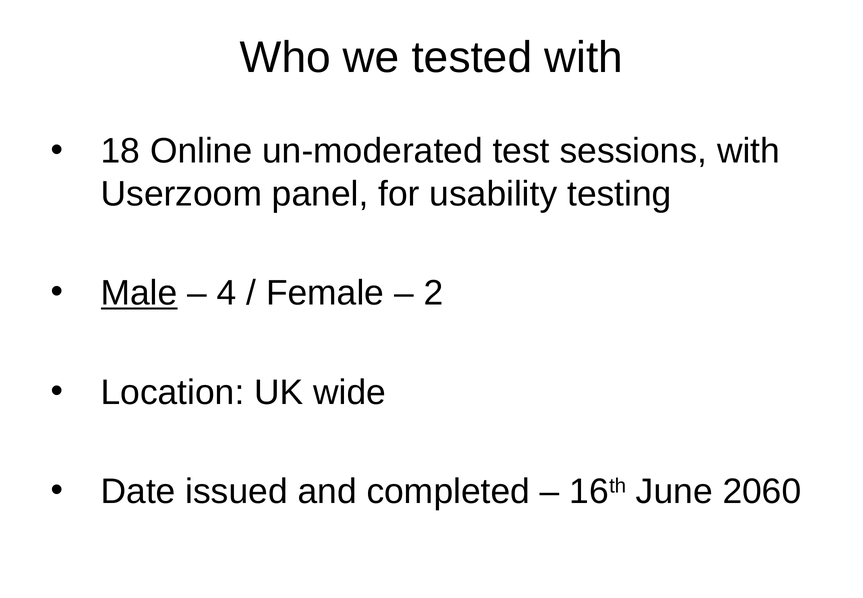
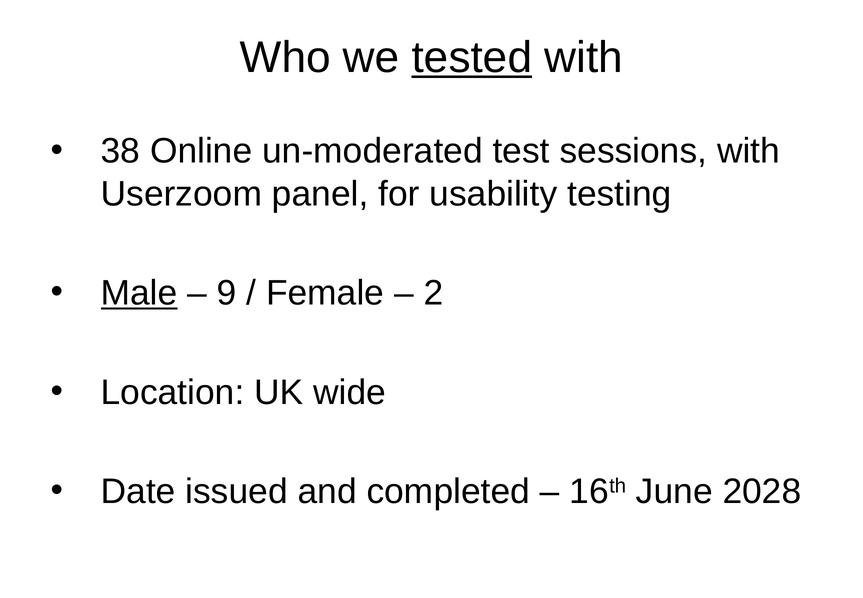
tested underline: none -> present
18: 18 -> 38
4: 4 -> 9
2060: 2060 -> 2028
